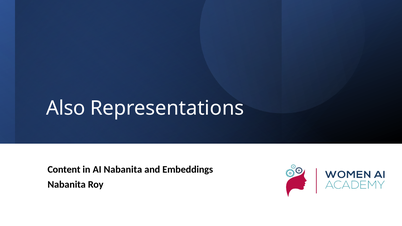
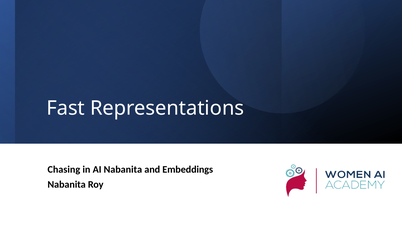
Also: Also -> Fast
Content: Content -> Chasing
